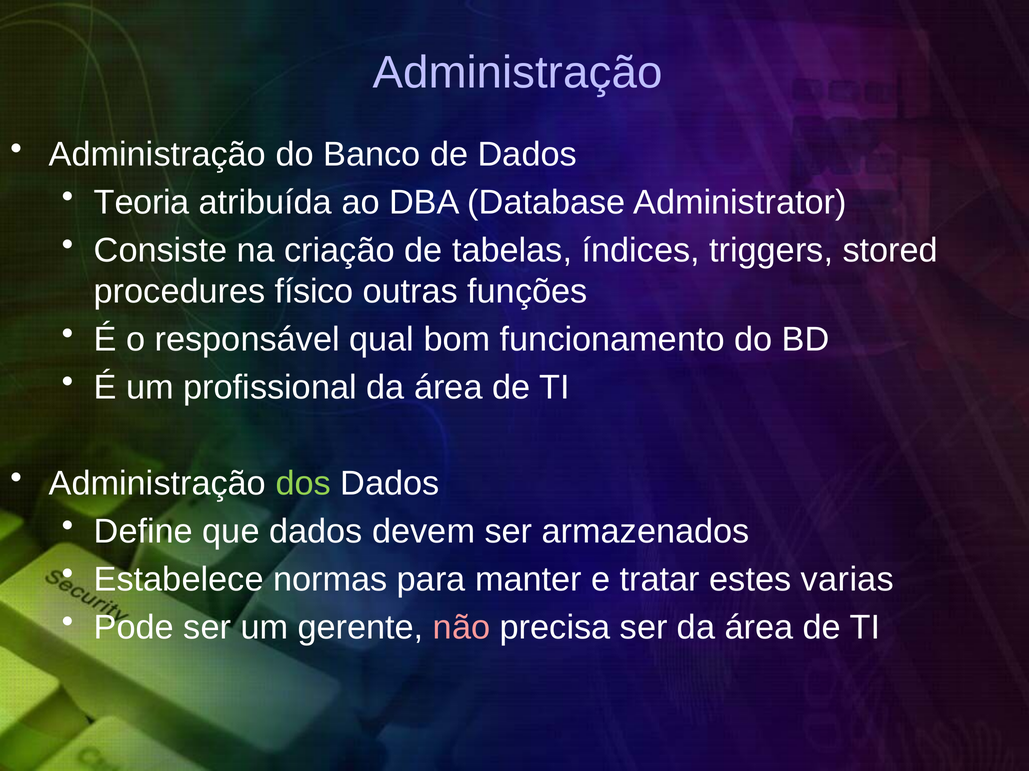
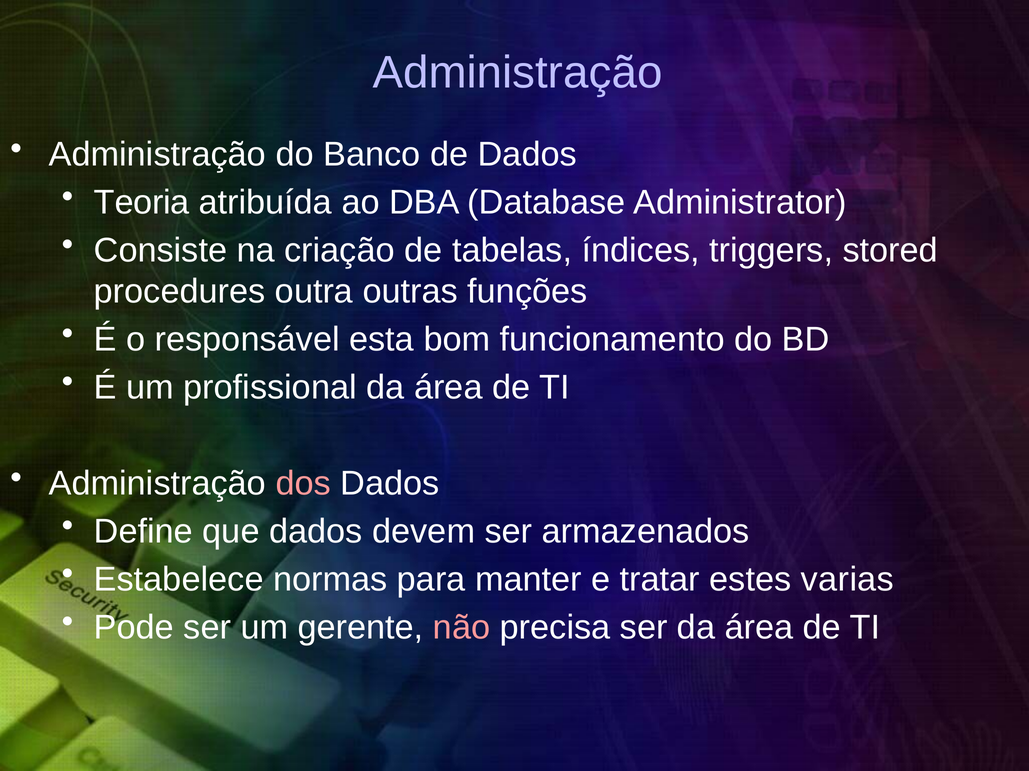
físico: físico -> outra
qual: qual -> esta
dos colour: light green -> pink
